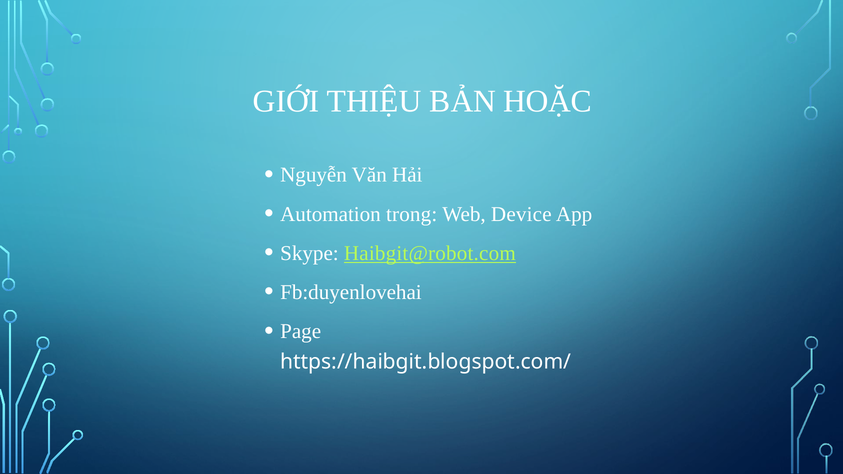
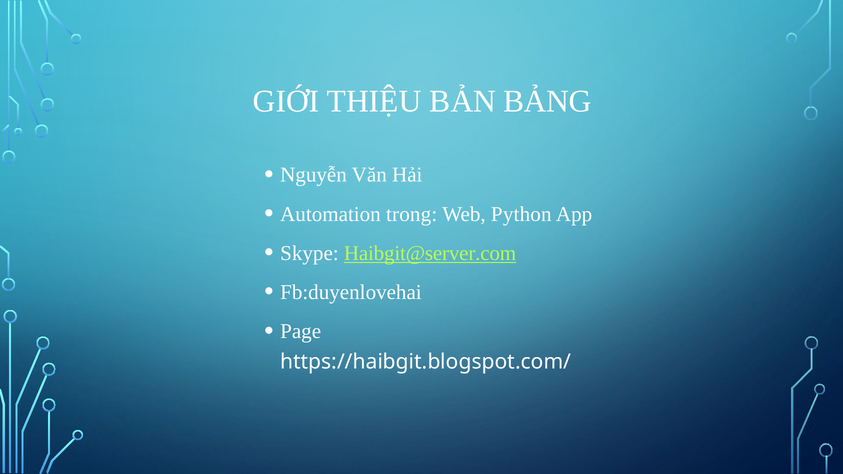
HOẶC: HOẶC -> BẢNG
Device: Device -> Python
Haibgit@robot.com: Haibgit@robot.com -> Haibgit@server.com
